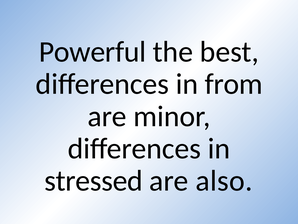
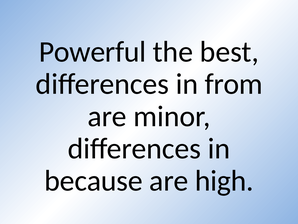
stressed: stressed -> because
also: also -> high
